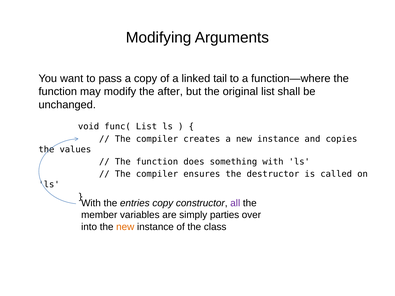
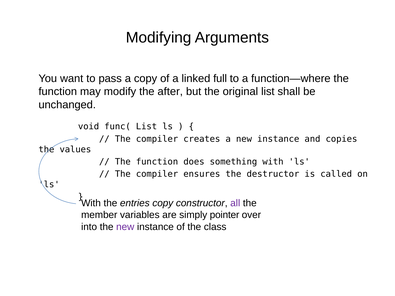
tail: tail -> full
parties: parties -> pointer
new at (125, 227) colour: orange -> purple
